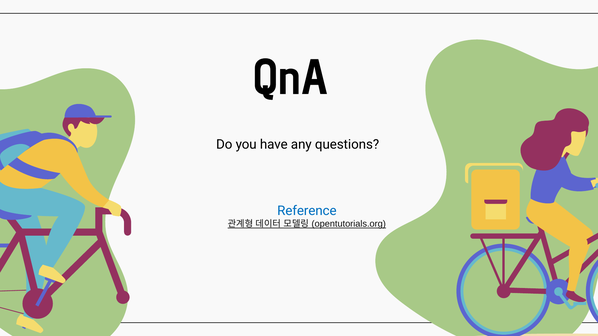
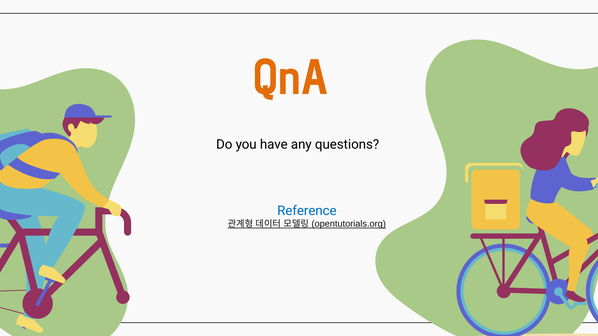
QnA colour: black -> orange
